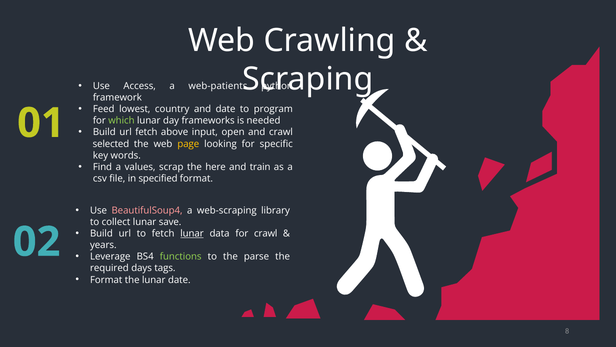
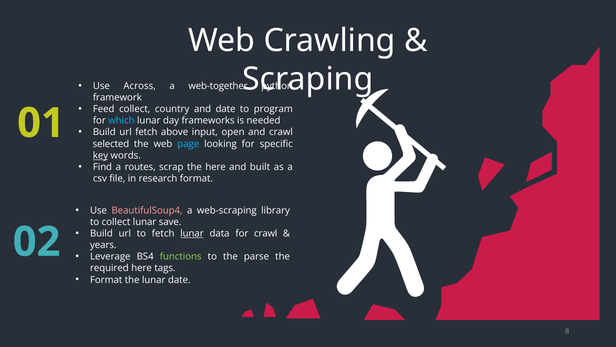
Access: Access -> Across
web-patients: web-patients -> web-together
Feed lowest: lowest -> collect
which colour: light green -> light blue
page colour: yellow -> light blue
key underline: none -> present
values: values -> routes
train: train -> built
specified: specified -> research
required days: days -> here
